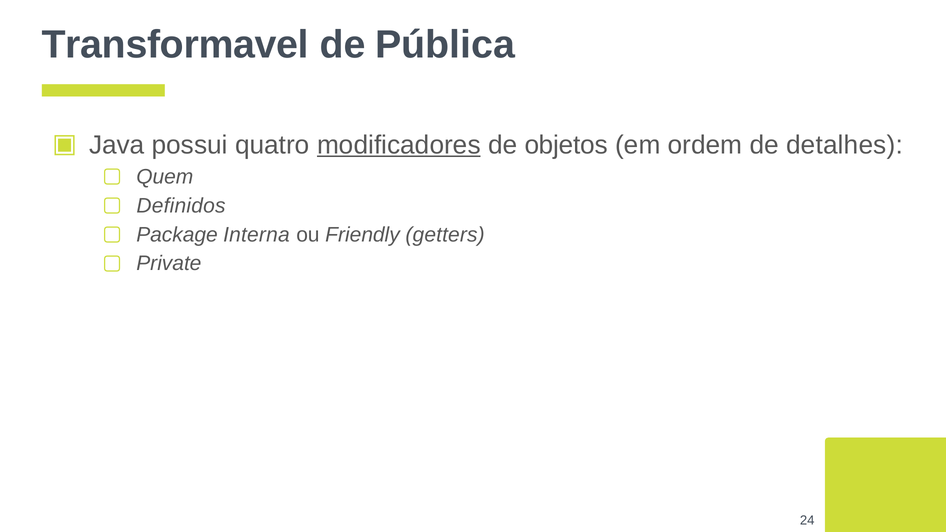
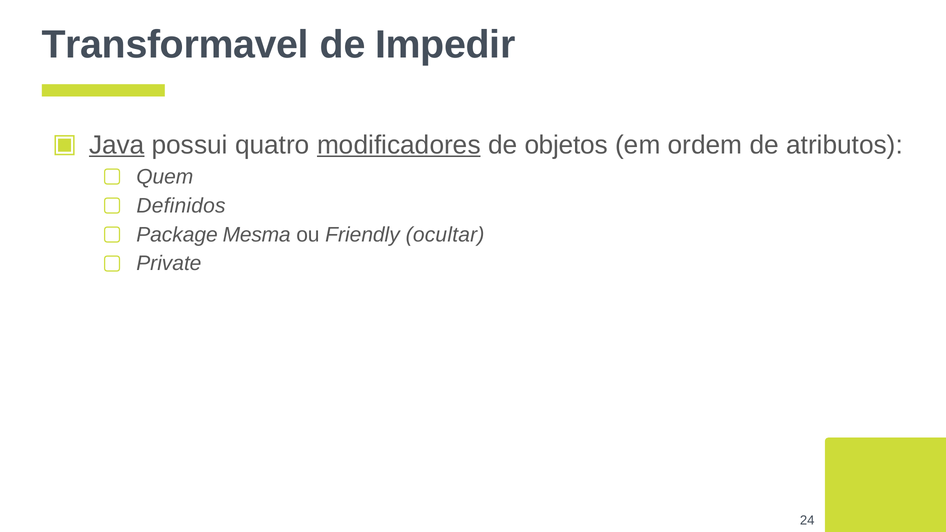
Pública: Pública -> Impedir
Java underline: none -> present
detalhes: detalhes -> atributos
Interna: Interna -> Mesma
getters: getters -> ocultar
